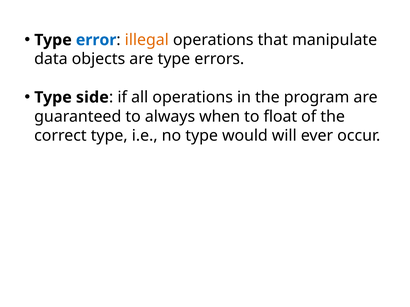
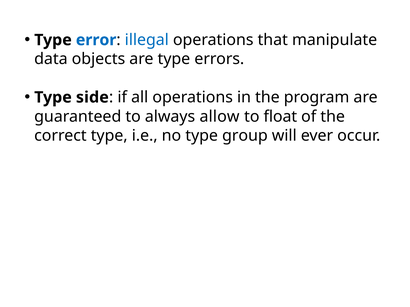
illegal colour: orange -> blue
when: when -> allow
would: would -> group
